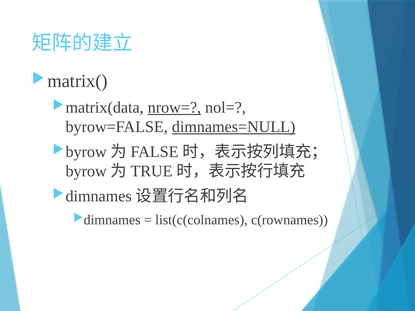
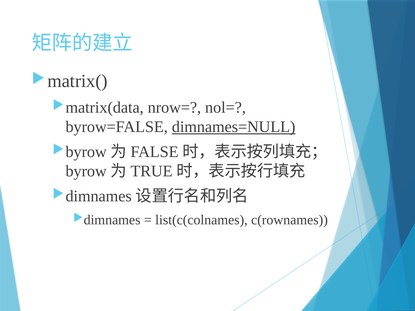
nrow= underline: present -> none
